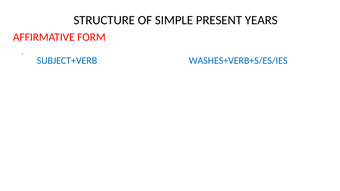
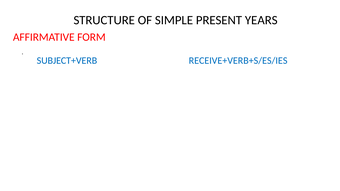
WASHES+VERB+S/ES/IES: WASHES+VERB+S/ES/IES -> RECEIVE+VERB+S/ES/IES
